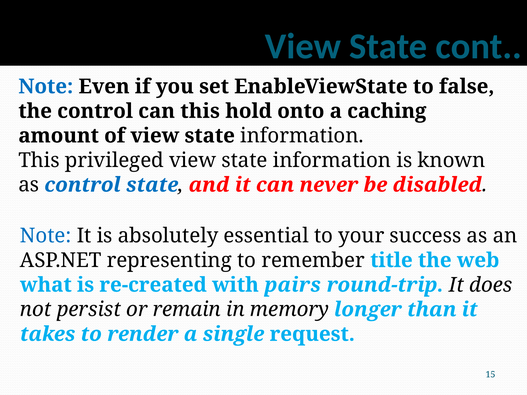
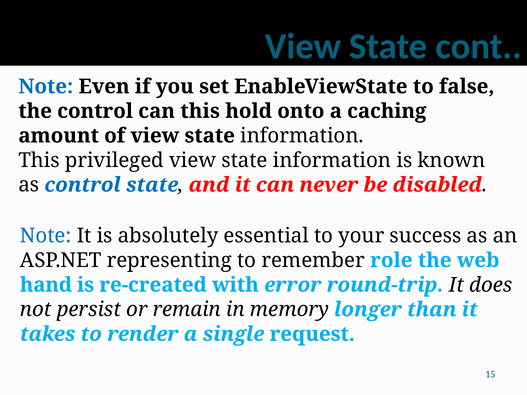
title: title -> role
what: what -> hand
pairs: pairs -> error
